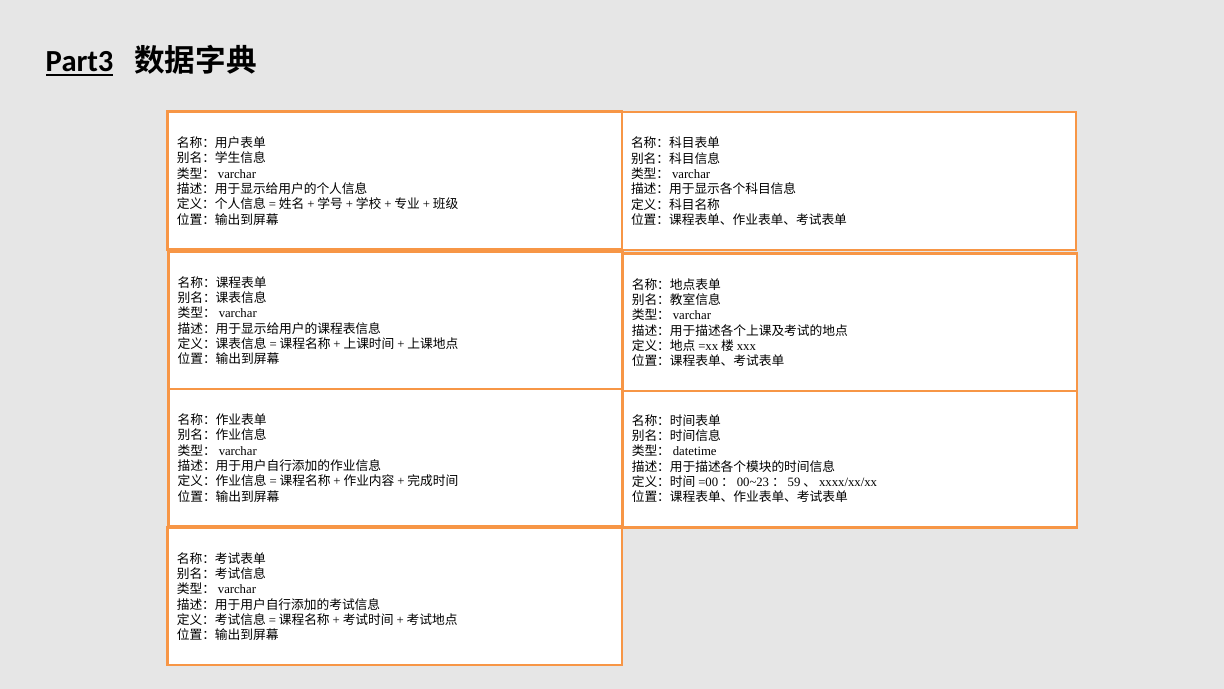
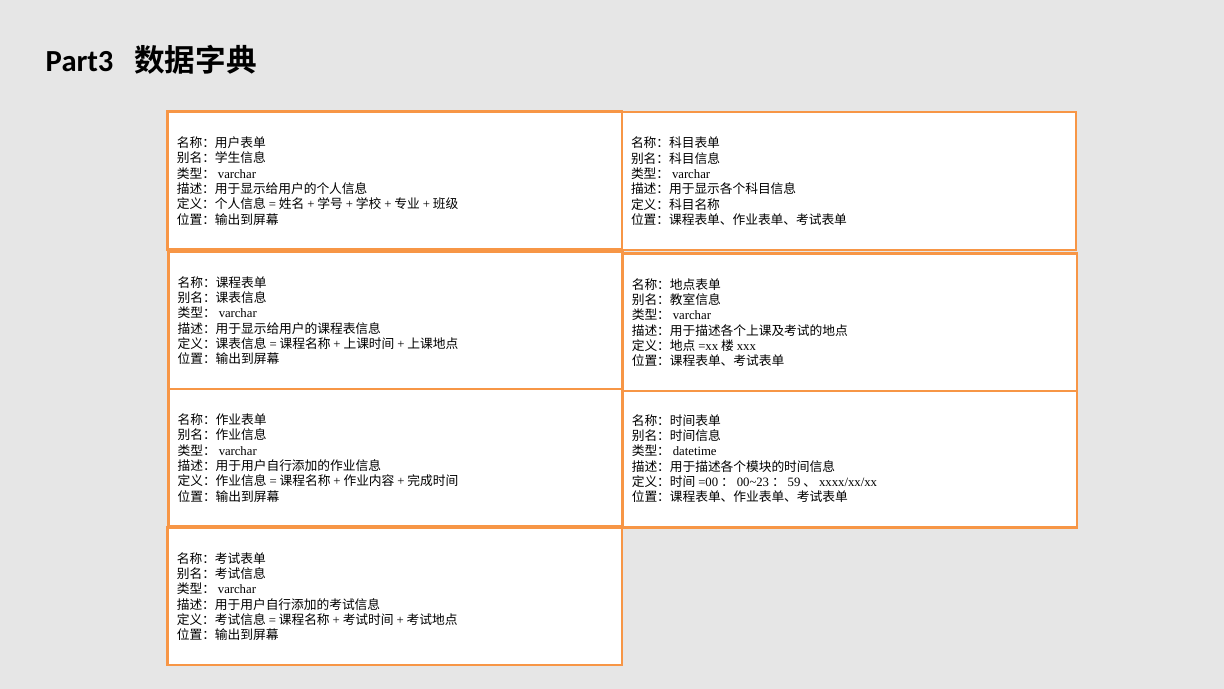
Part3 underline: present -> none
